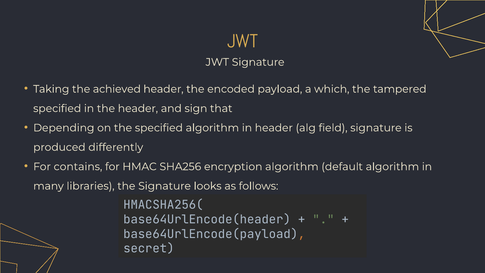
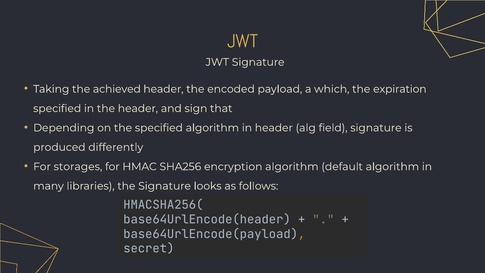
tampered: tampered -> expiration
contains: contains -> storages
